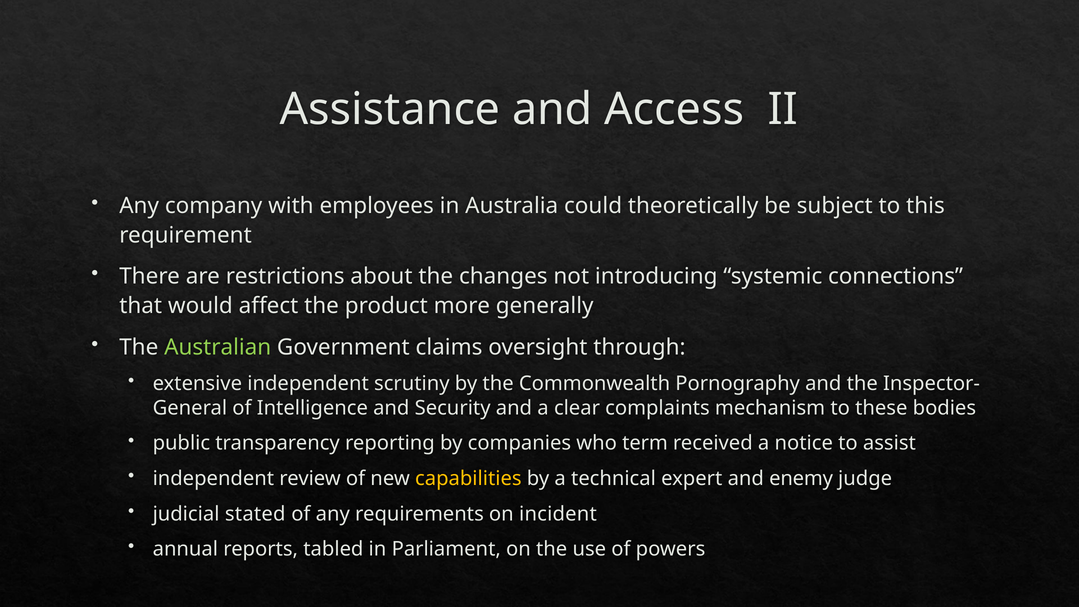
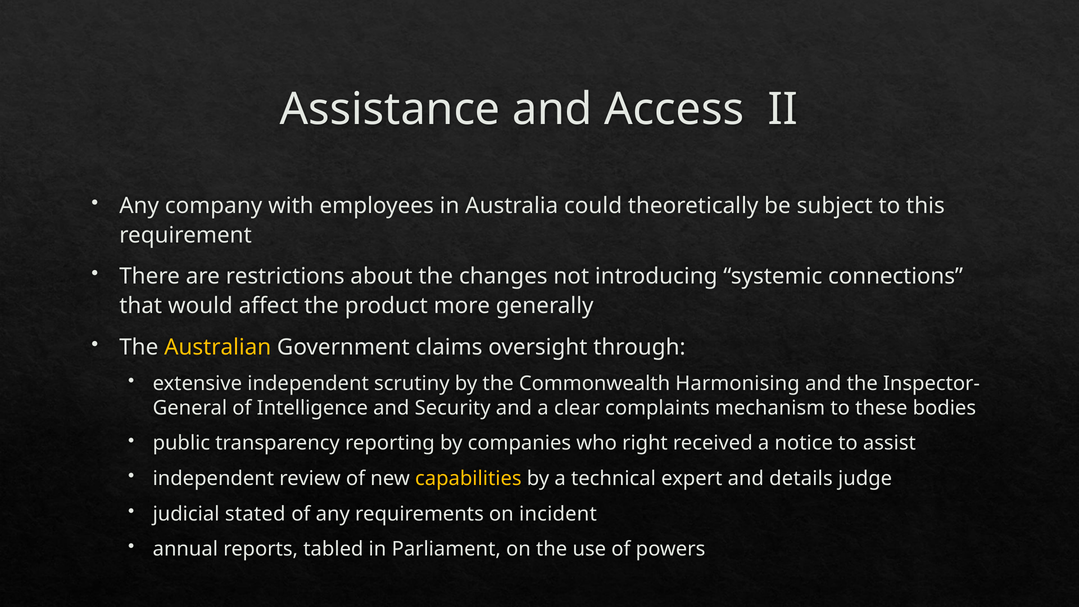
Australian colour: light green -> yellow
Pornography: Pornography -> Harmonising
term: term -> right
enemy: enemy -> details
